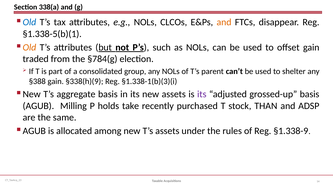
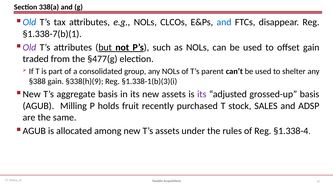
and at (224, 22) colour: orange -> blue
§1.338-5(b)(1: §1.338-5(b)(1 -> §1.338-7(b)(1
Old at (29, 48) colour: orange -> purple
§784(g: §784(g -> §477(g
take: take -> fruit
THAN: THAN -> SALES
§1.338-9: §1.338-9 -> §1.338-4
